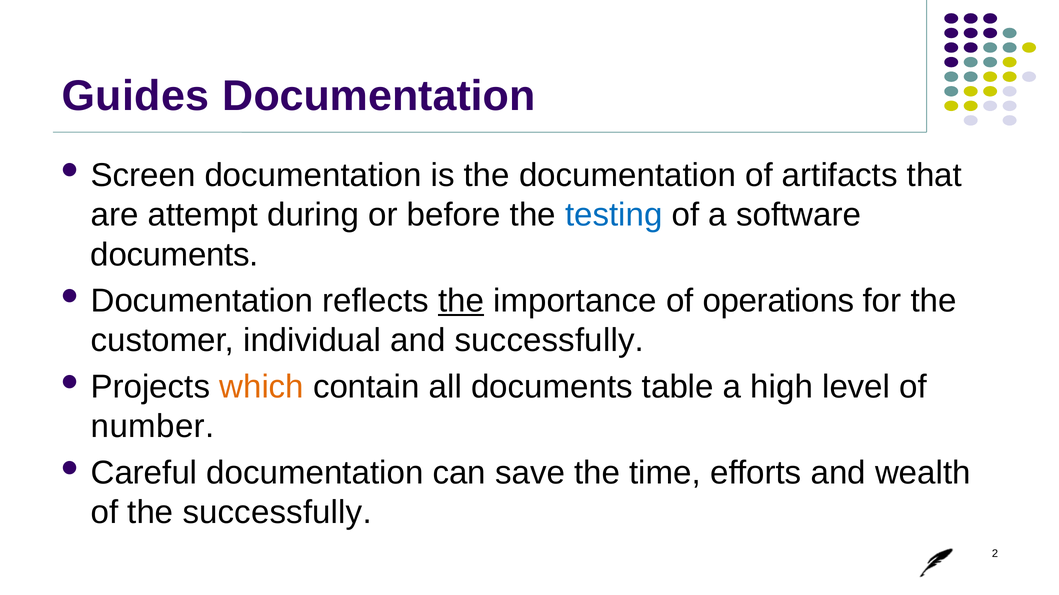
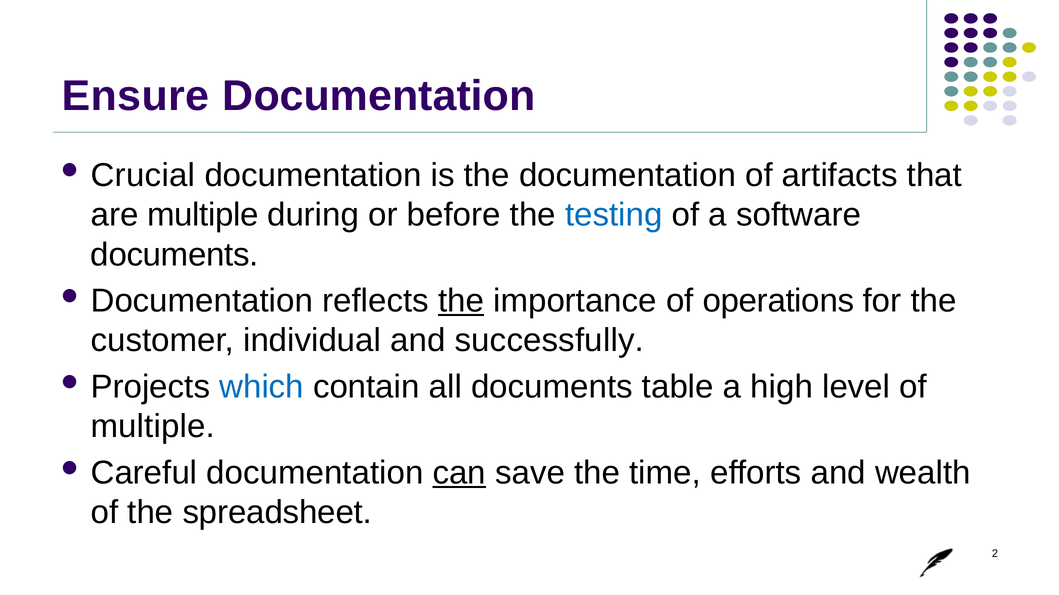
Guides: Guides -> Ensure
Screen: Screen -> Crucial
are attempt: attempt -> multiple
which colour: orange -> blue
number at (153, 427): number -> multiple
can underline: none -> present
the successfully: successfully -> spreadsheet
